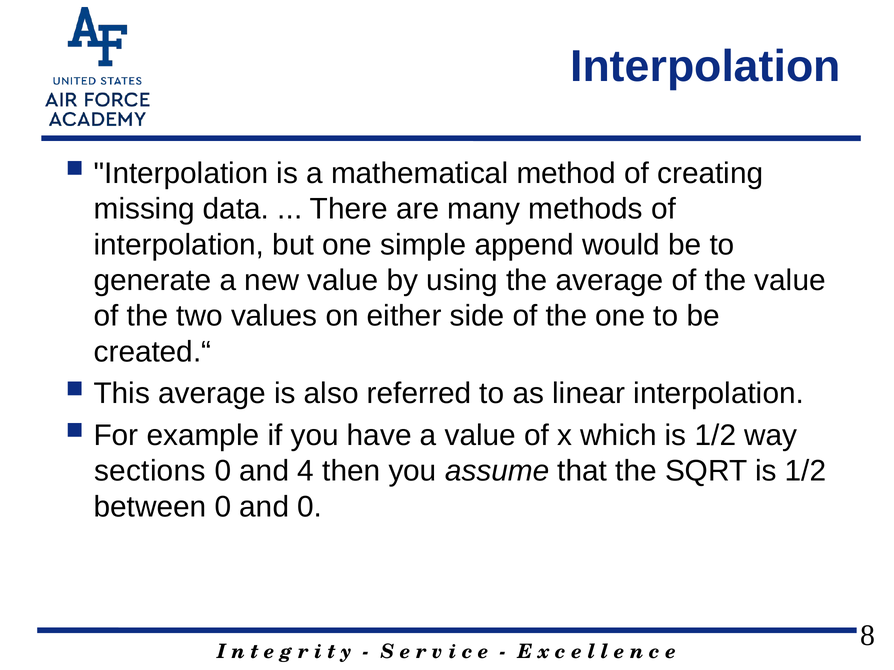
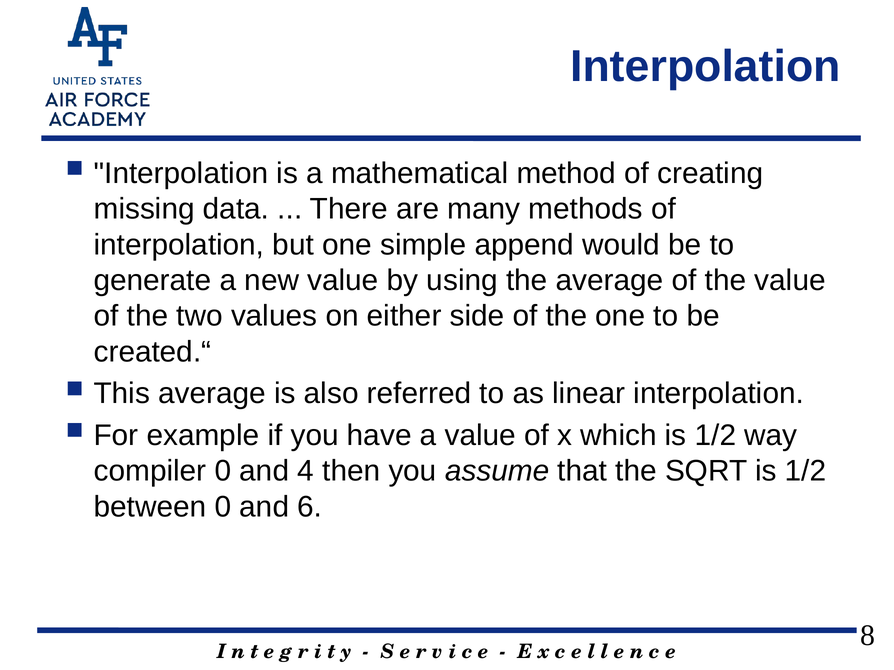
sections: sections -> compiler
and 0: 0 -> 6
